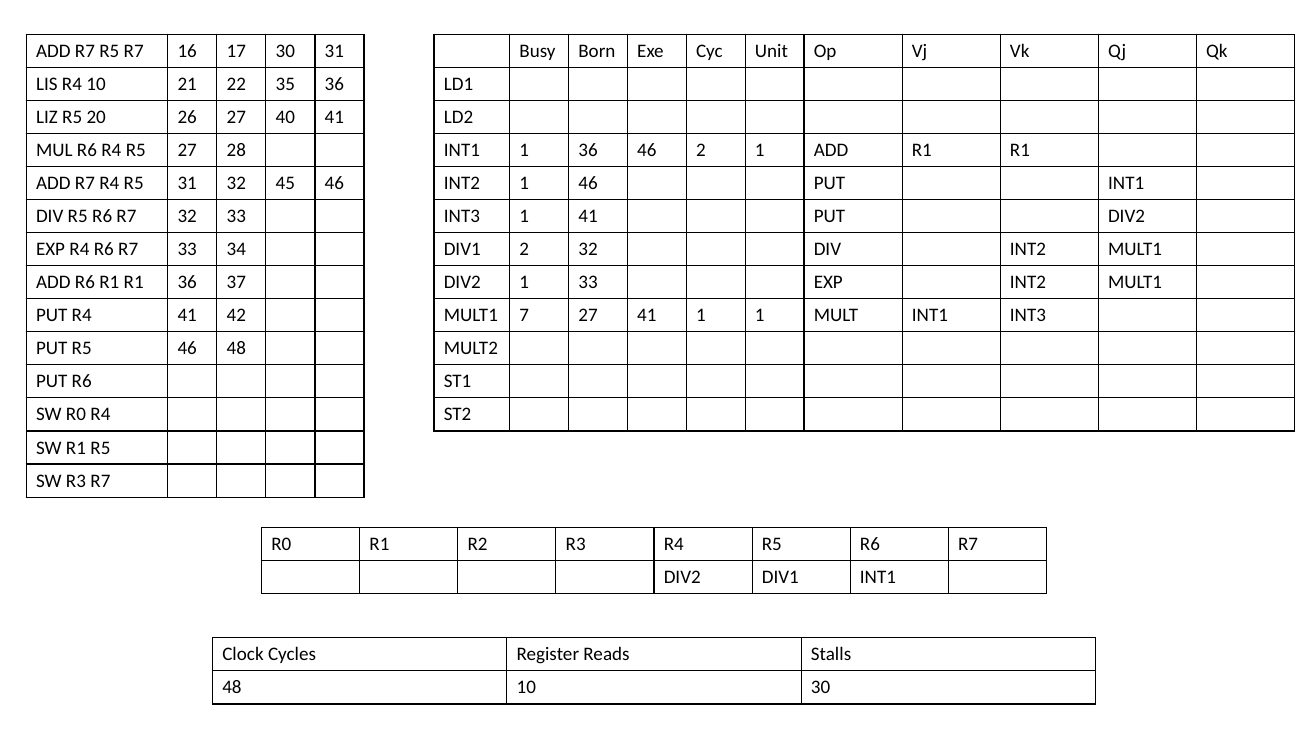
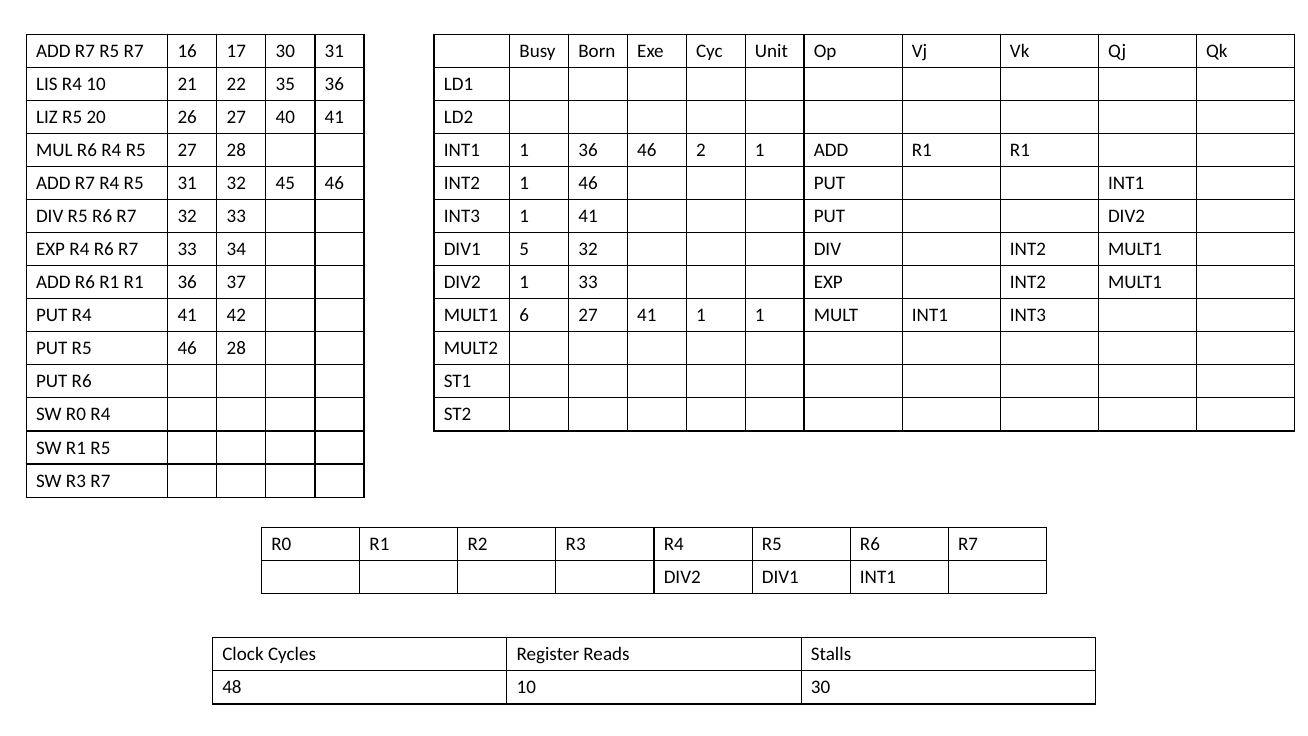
DIV1 2: 2 -> 5
7: 7 -> 6
46 48: 48 -> 28
